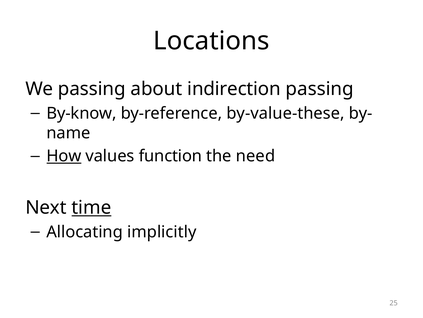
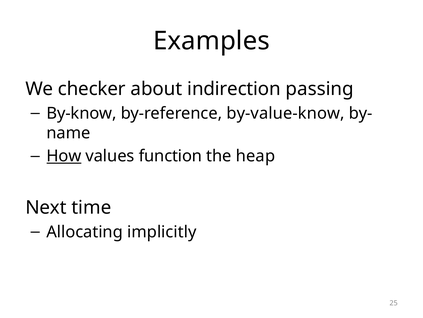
Locations: Locations -> Examples
We passing: passing -> checker
by-value-these: by-value-these -> by-value-know
need: need -> heap
time underline: present -> none
